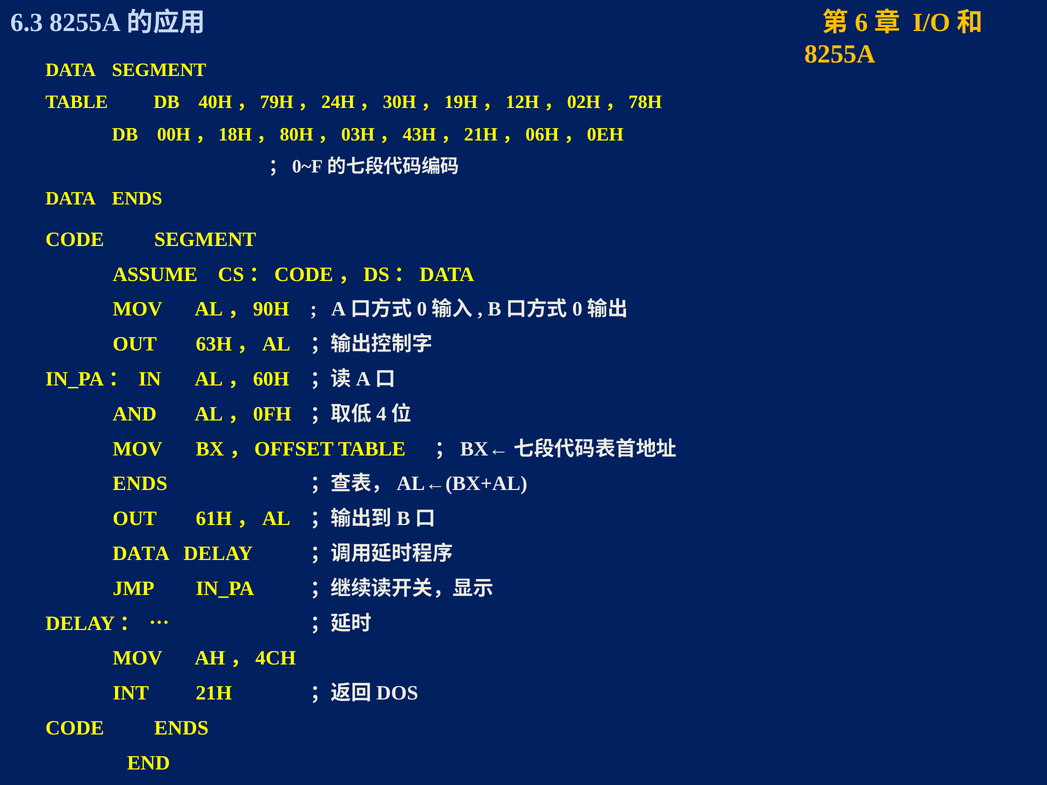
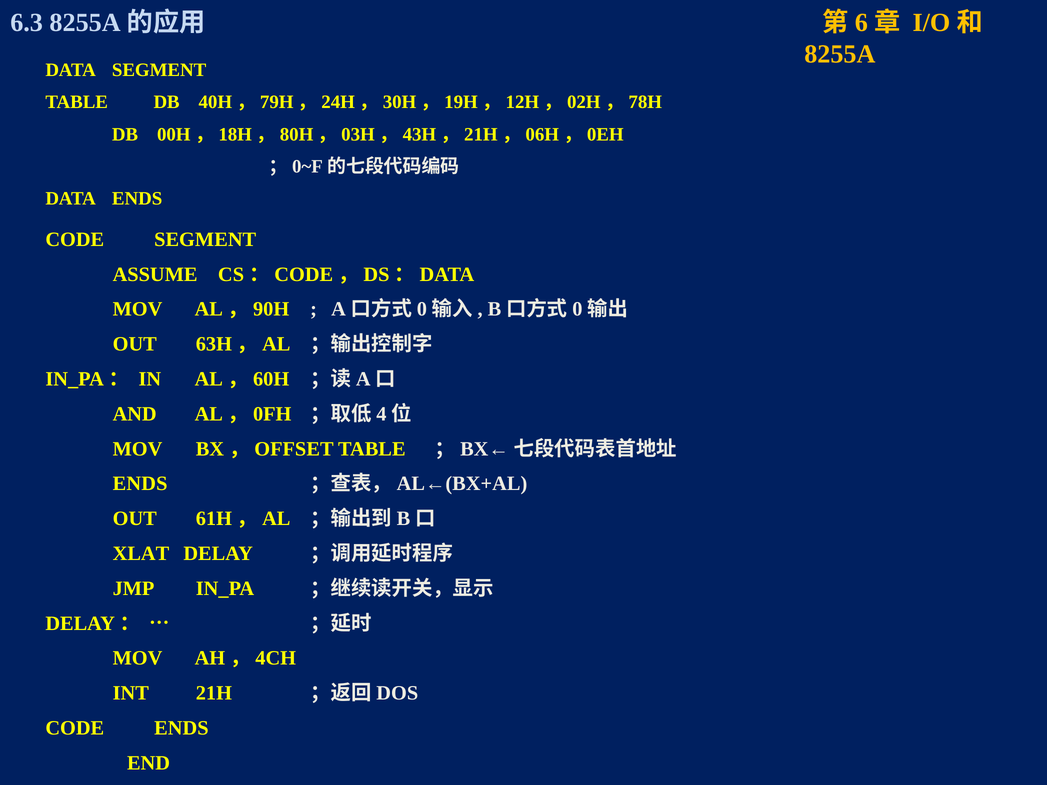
DATA at (141, 554): DATA -> XLAT
